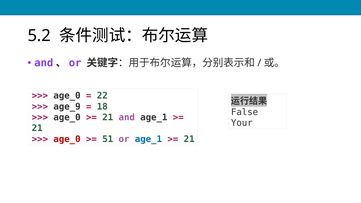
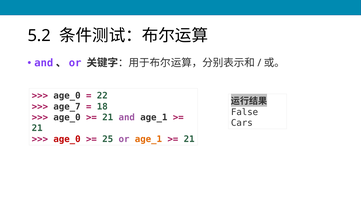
age_9: age_9 -> age_7
Your: Your -> Cars
51: 51 -> 25
age_1 at (148, 139) colour: blue -> orange
